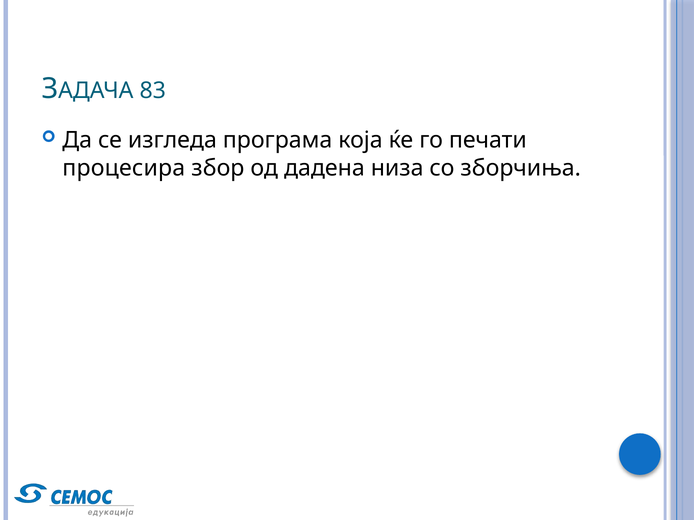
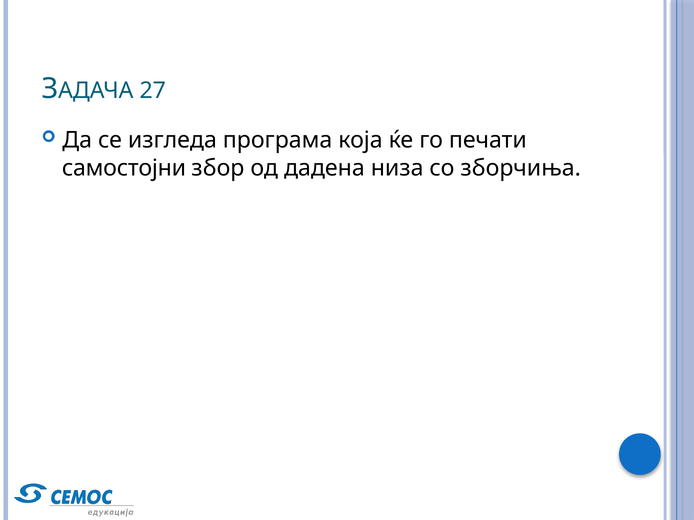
83: 83 -> 27
процесира: процесира -> самостојни
